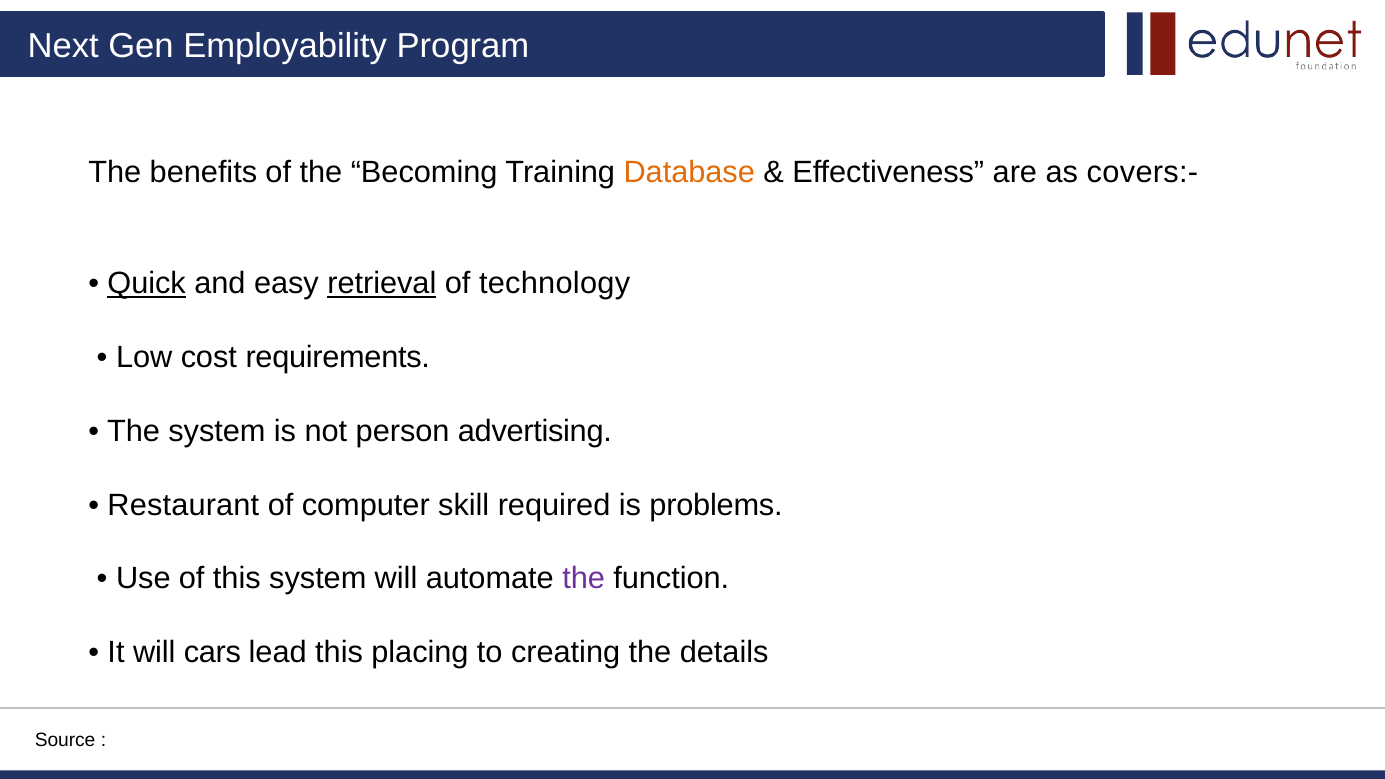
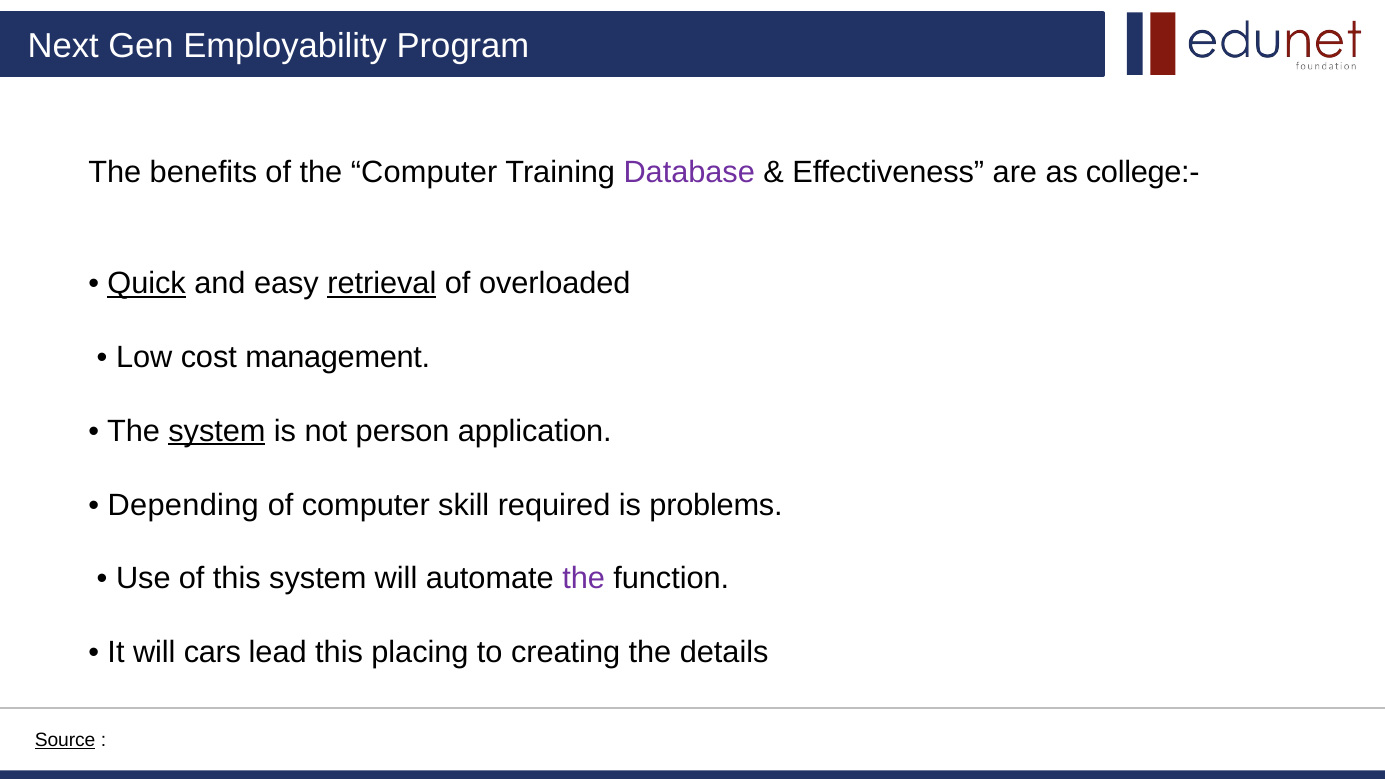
the Becoming: Becoming -> Computer
Database colour: orange -> purple
covers:-: covers:- -> college:-
technology: technology -> overloaded
requirements: requirements -> management
system at (217, 431) underline: none -> present
advertising: advertising -> application
Restaurant: Restaurant -> Depending
Source underline: none -> present
